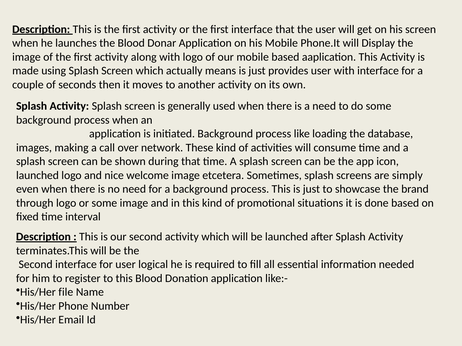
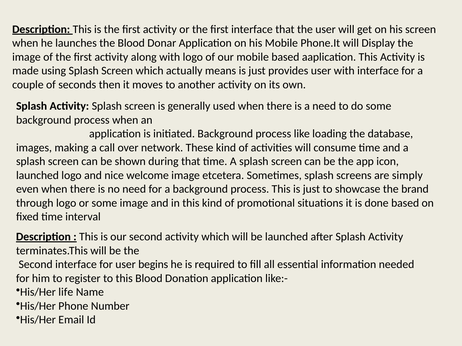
logical: logical -> begins
file: file -> life
